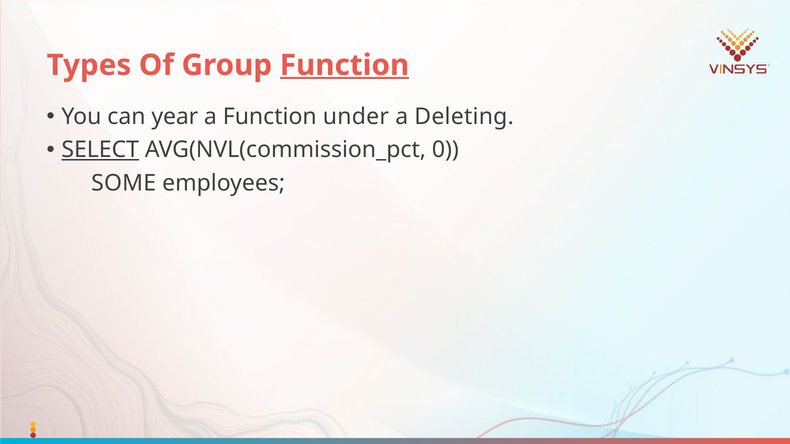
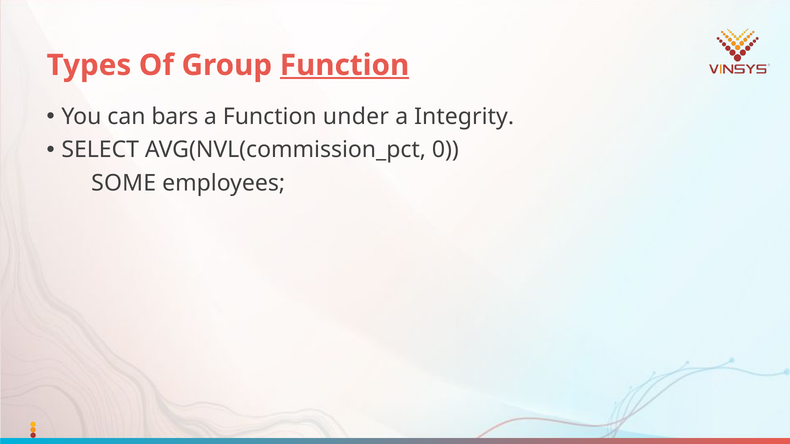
year: year -> bars
Deleting: Deleting -> Integrity
SELECT underline: present -> none
